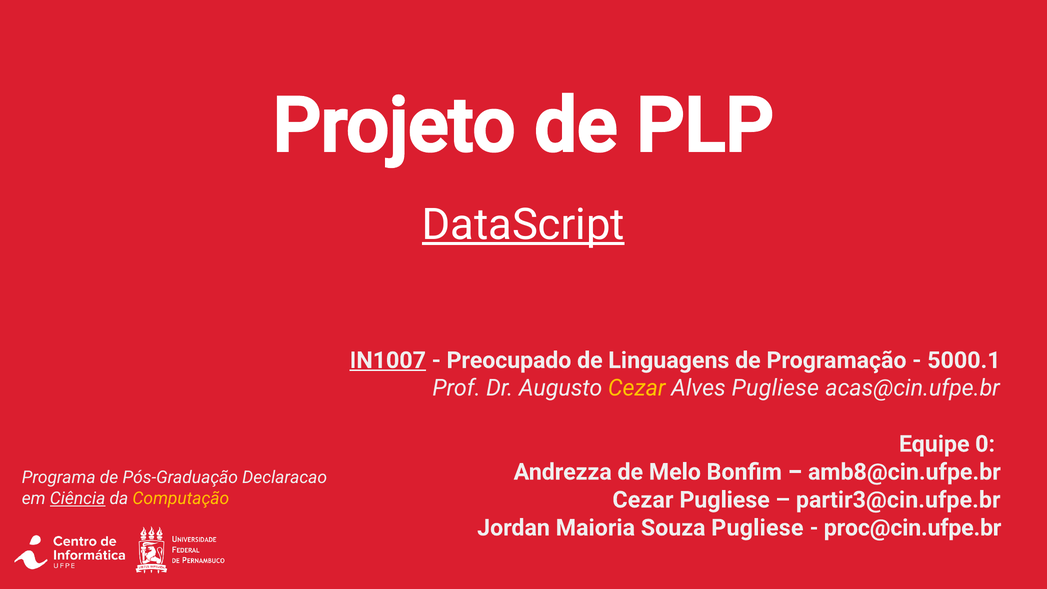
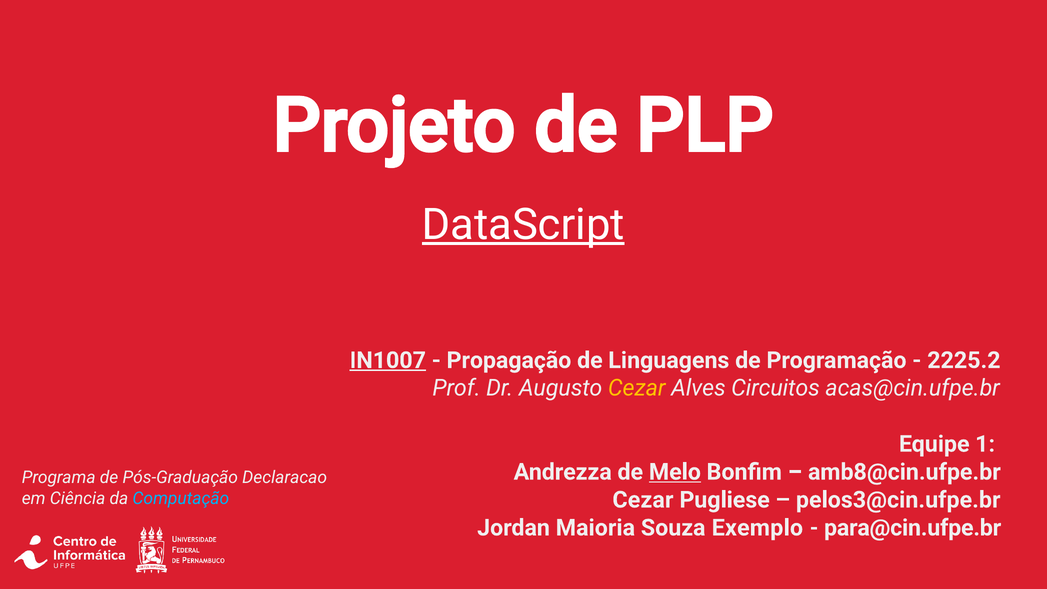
Preocupado: Preocupado -> Propagação
5000.1: 5000.1 -> 2225.2
Alves Pugliese: Pugliese -> Circuitos
0: 0 -> 1
Melo underline: none -> present
partir3@cin.ufpe.br: partir3@cin.ufpe.br -> pelos3@cin.ufpe.br
Ciência underline: present -> none
Computação colour: yellow -> light blue
Souza Pugliese: Pugliese -> Exemplo
proc@cin.ufpe.br: proc@cin.ufpe.br -> para@cin.ufpe.br
